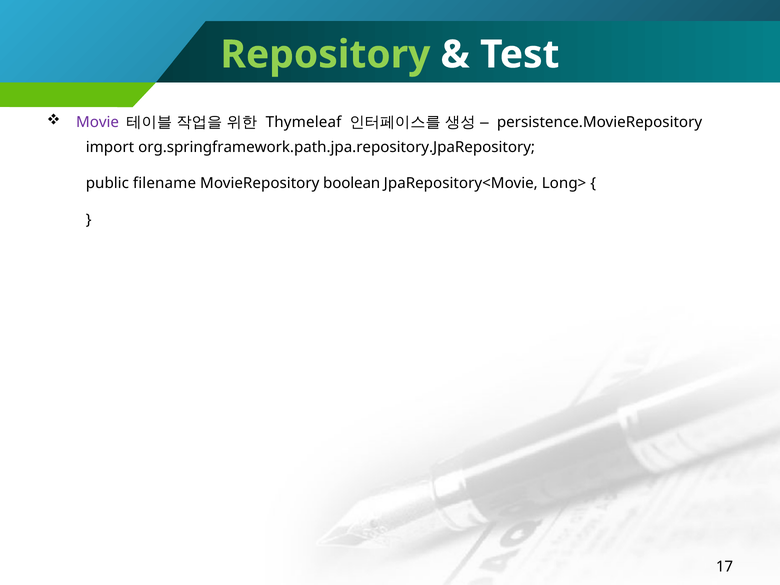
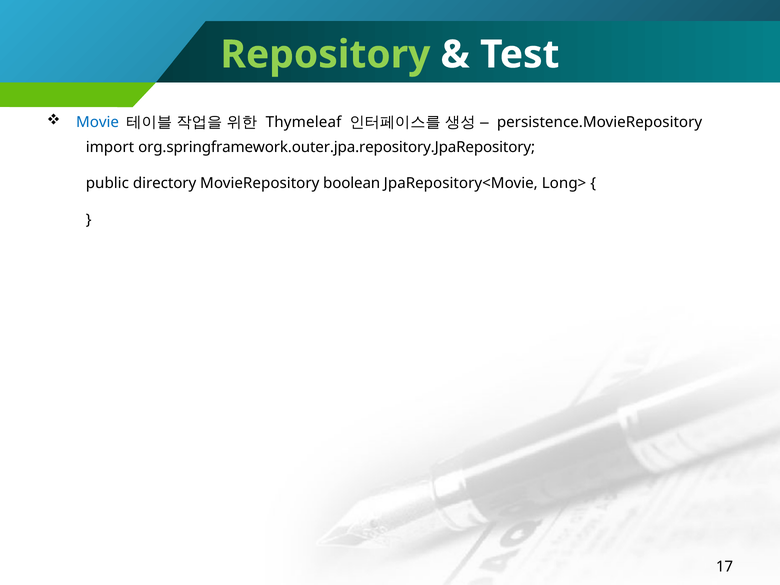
Movie colour: purple -> blue
org.springframework.path.jpa.repository.JpaRepository: org.springframework.path.jpa.repository.JpaRepository -> org.springframework.outer.jpa.repository.JpaRepository
filename: filename -> directory
